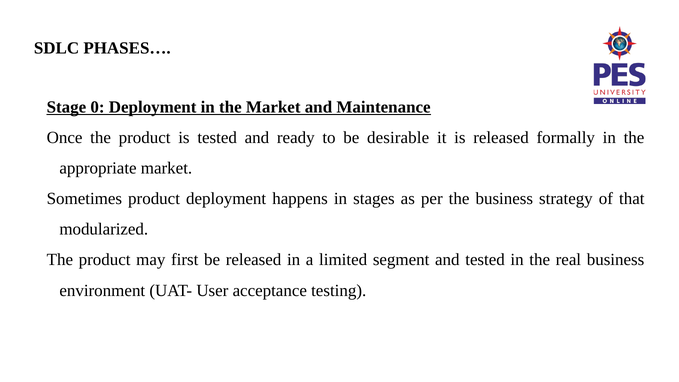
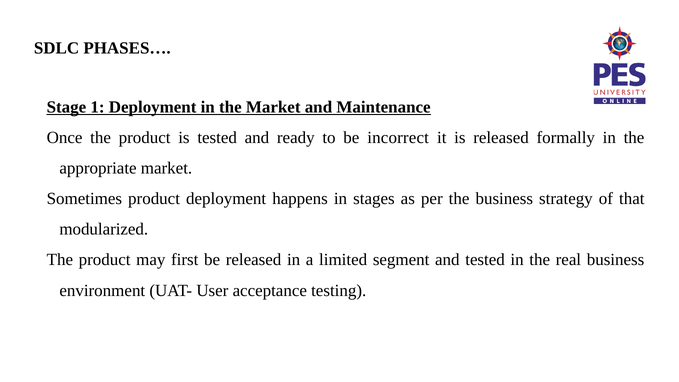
0: 0 -> 1
desirable: desirable -> incorrect
